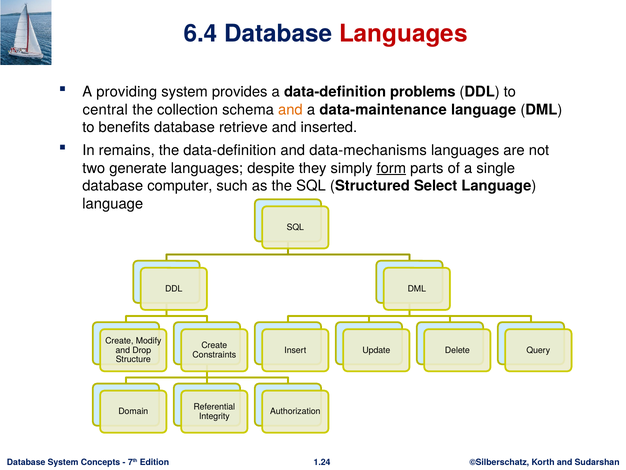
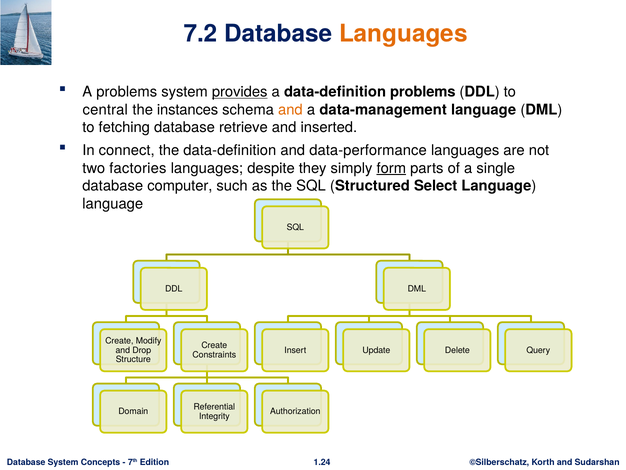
6.4: 6.4 -> 7.2
Languages at (403, 34) colour: red -> orange
A providing: providing -> problems
provides underline: none -> present
collection: collection -> instances
data-maintenance: data-maintenance -> data-management
benefits: benefits -> fetching
remains: remains -> connect
data-mechanisms: data-mechanisms -> data-performance
generate: generate -> factories
